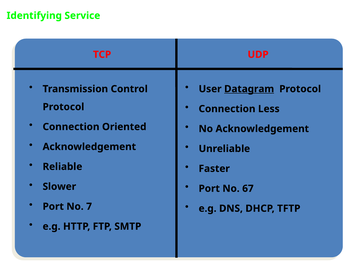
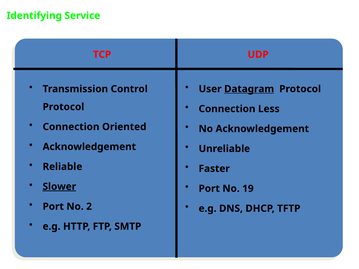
Slower underline: none -> present
67: 67 -> 19
7: 7 -> 2
